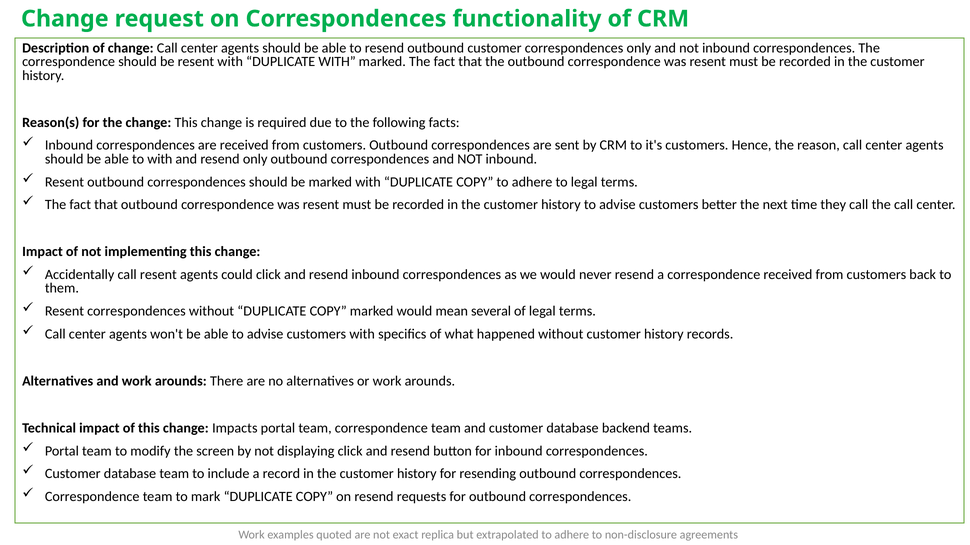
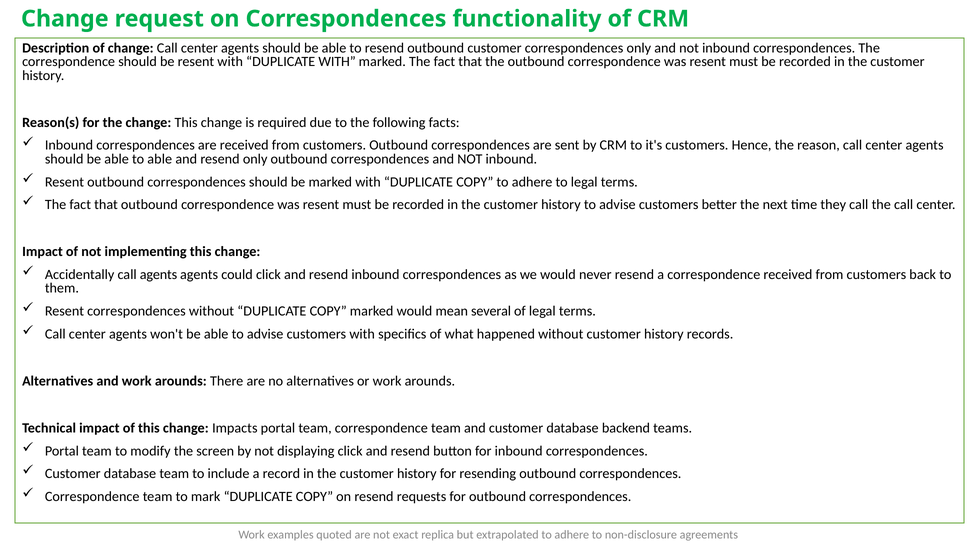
to with: with -> able
call resent: resent -> agents
